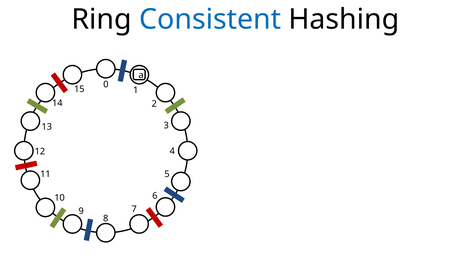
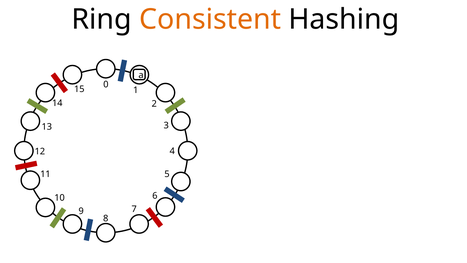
Consistent colour: blue -> orange
